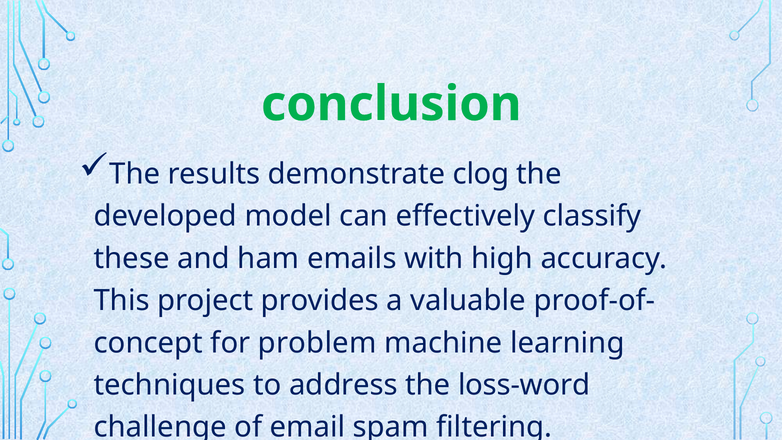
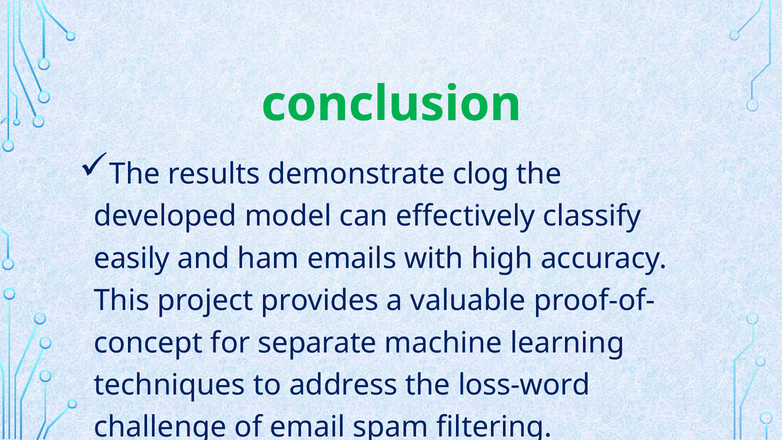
these: these -> easily
problem: problem -> separate
